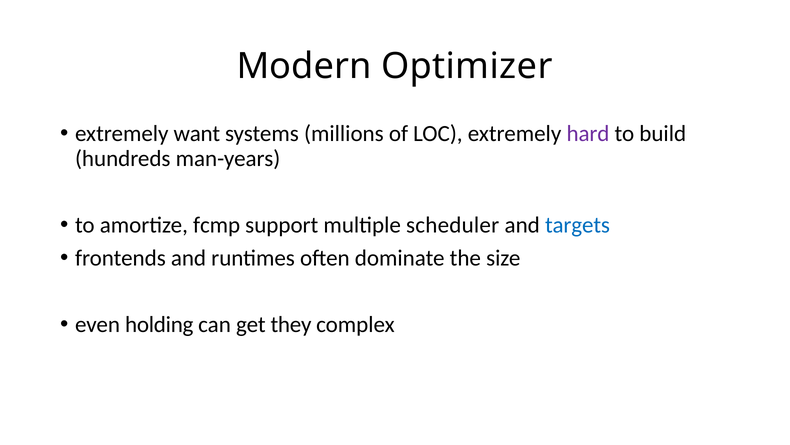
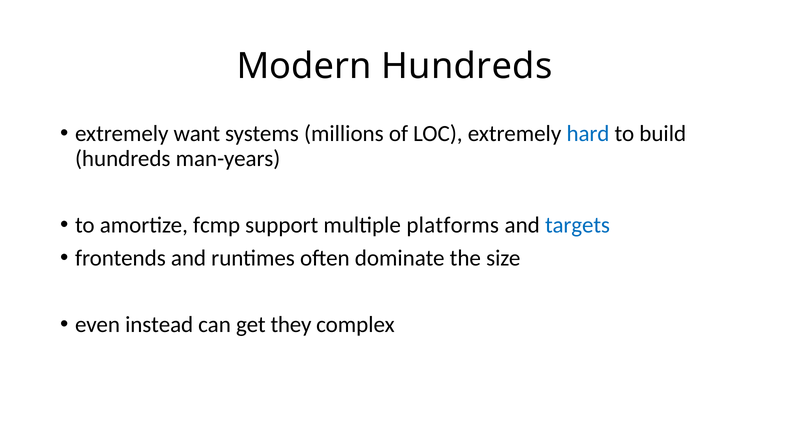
Modern Optimizer: Optimizer -> Hundreds
hard colour: purple -> blue
scheduler: scheduler -> platforms
holding: holding -> instead
